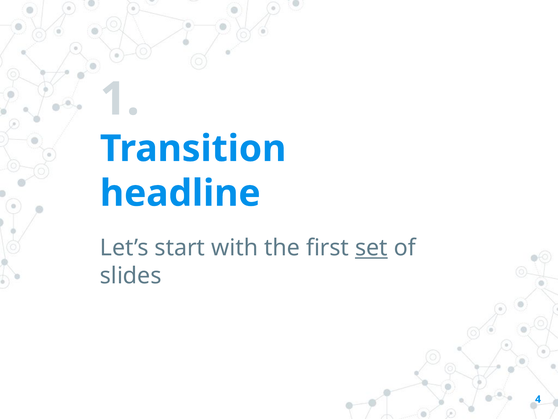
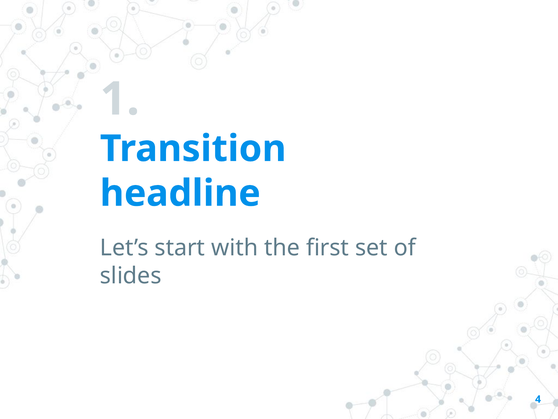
set underline: present -> none
